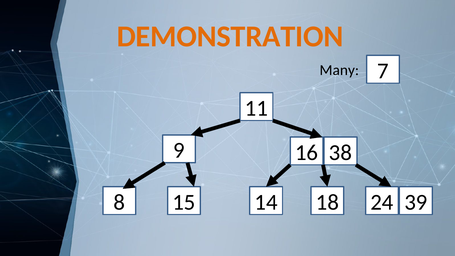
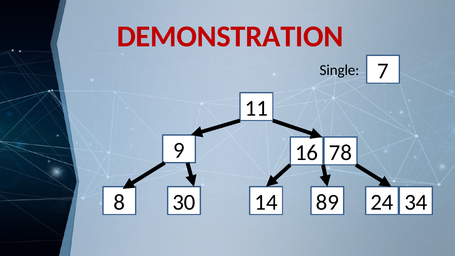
DEMONSTRATION colour: orange -> red
Many: Many -> Single
38: 38 -> 78
15: 15 -> 30
18: 18 -> 89
39: 39 -> 34
